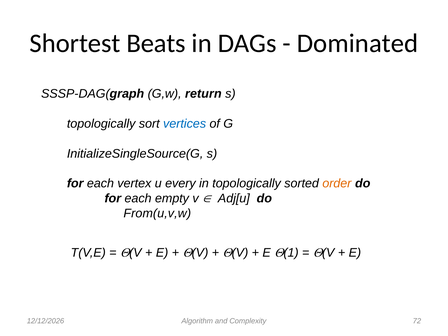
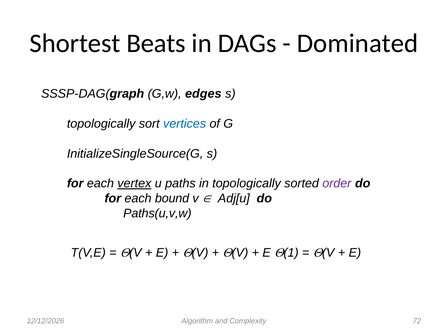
return: return -> edges
vertex underline: none -> present
every: every -> paths
order colour: orange -> purple
empty: empty -> bound
From(u,v,w: From(u,v,w -> Paths(u,v,w
